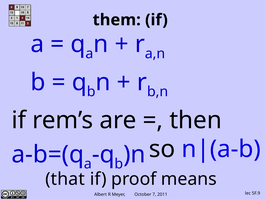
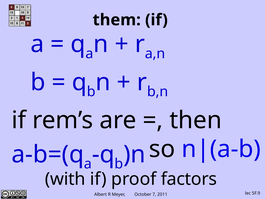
that: that -> with
means: means -> factors
